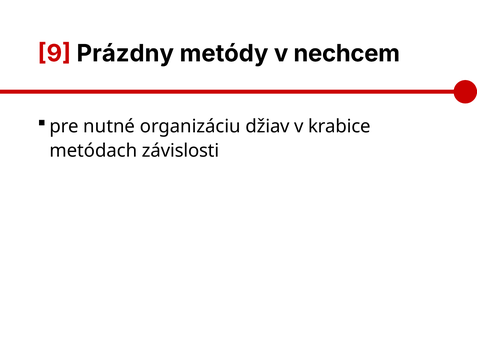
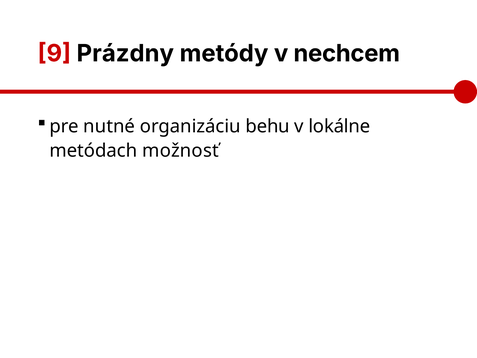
džiav: džiav -> behu
krabice: krabice -> lokálne
závislosti: závislosti -> možnosť
